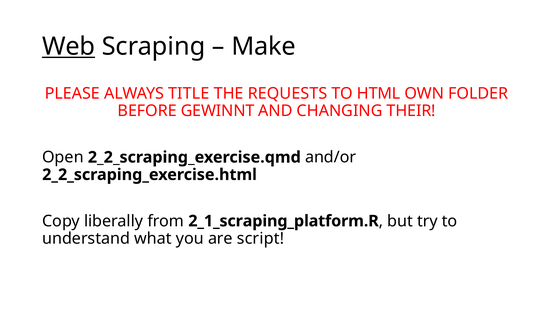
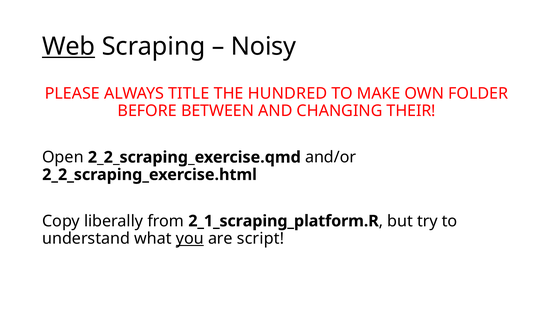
Make: Make -> Noisy
REQUESTS: REQUESTS -> HUNDRED
HTML: HTML -> MAKE
GEWINNT: GEWINNT -> BETWEEN
you underline: none -> present
